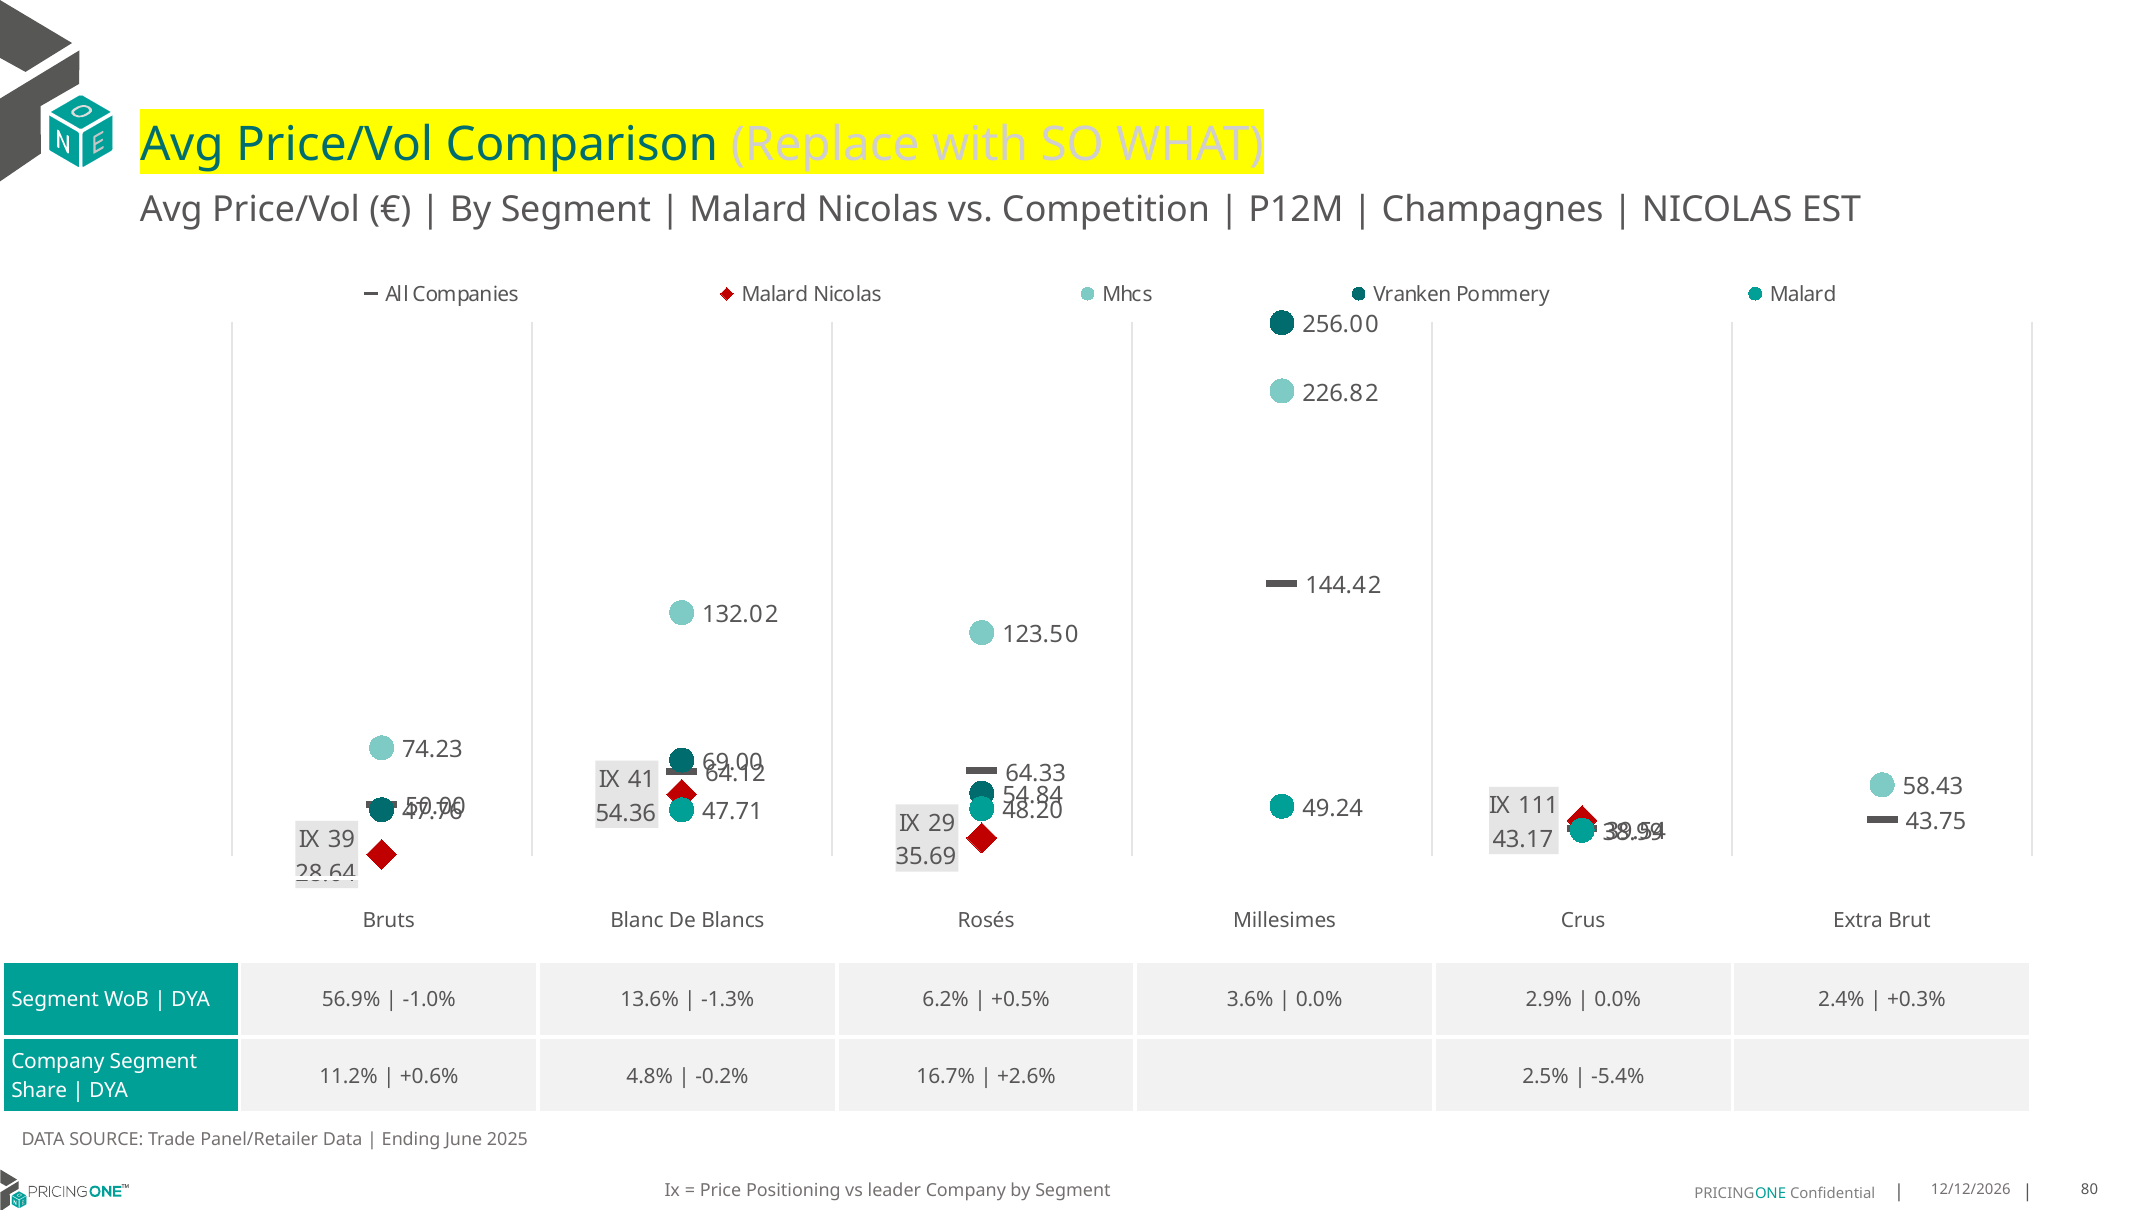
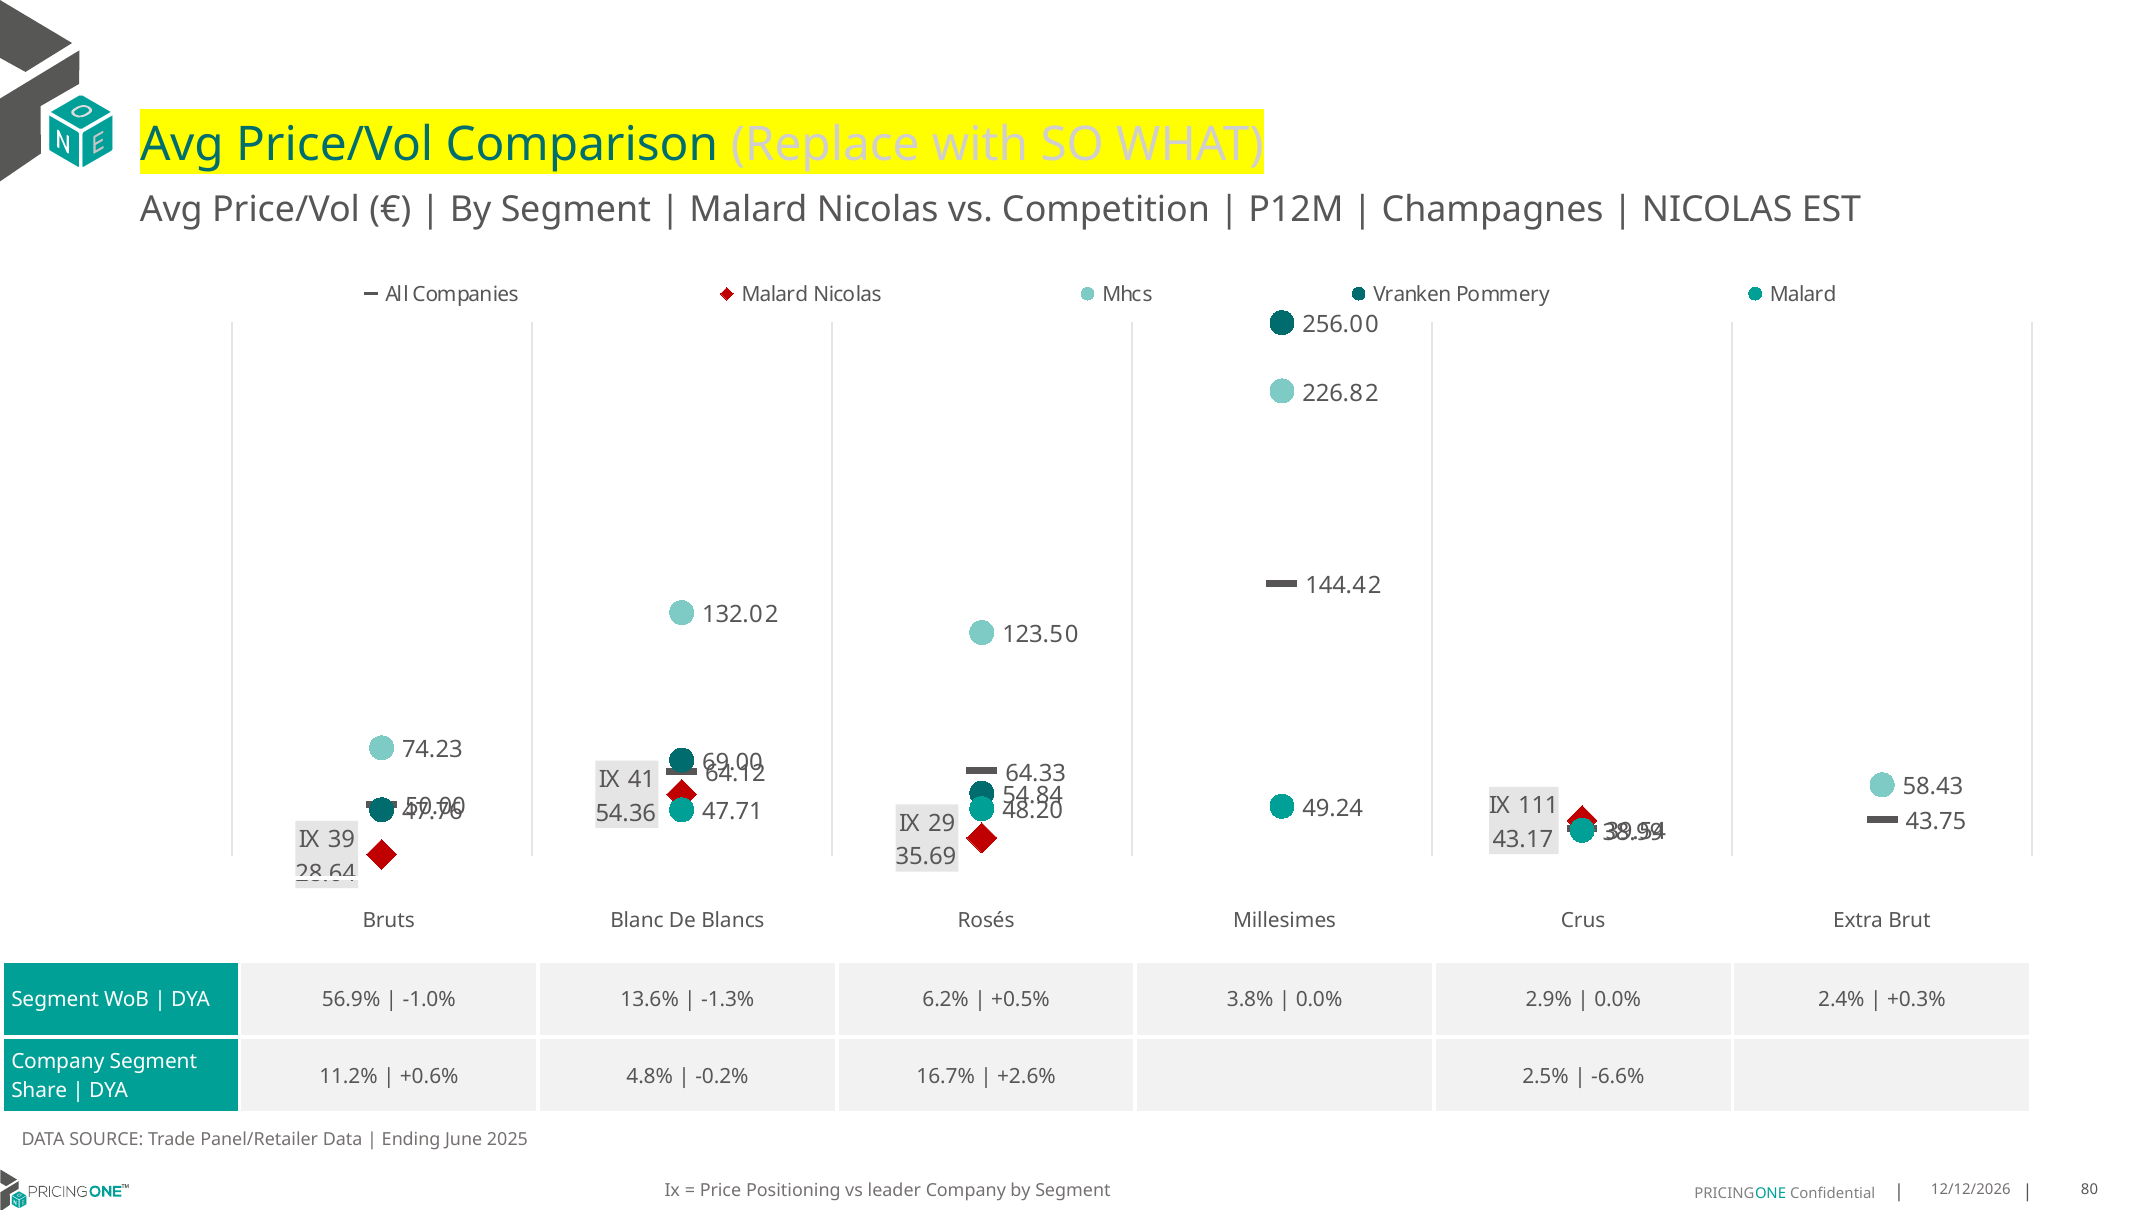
3.6%: 3.6% -> 3.8%
-5.4%: -5.4% -> -6.6%
